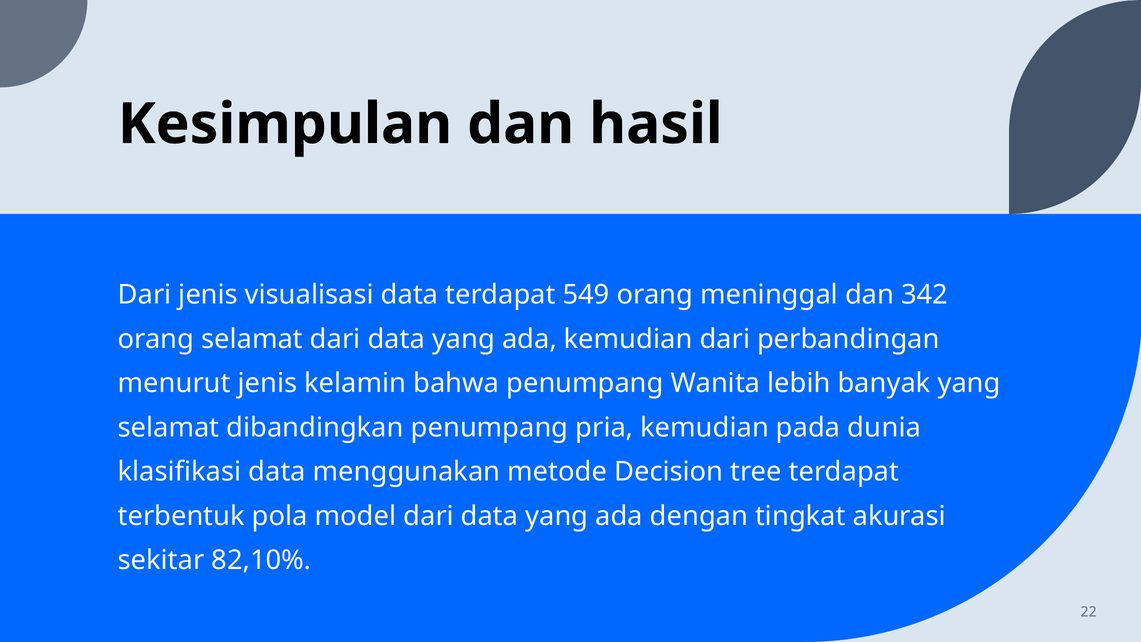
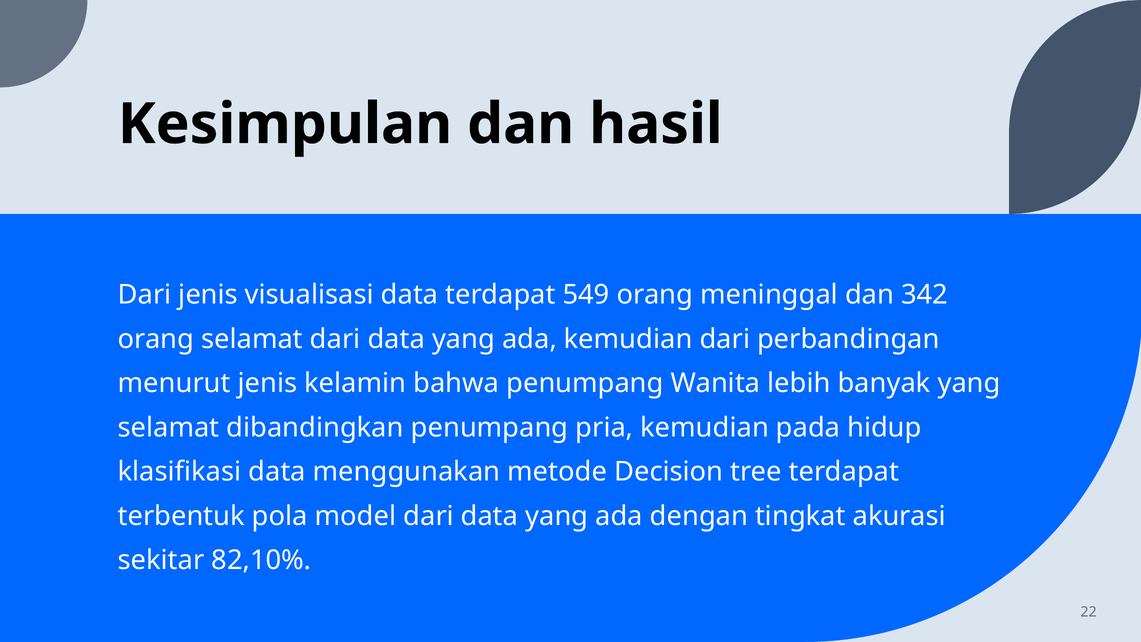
dunia: dunia -> hidup
